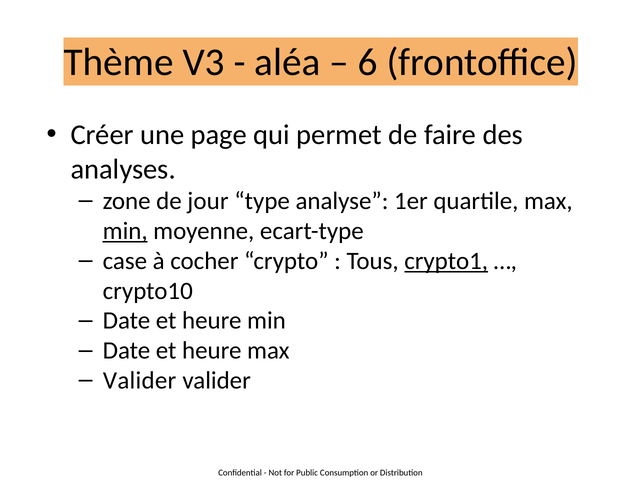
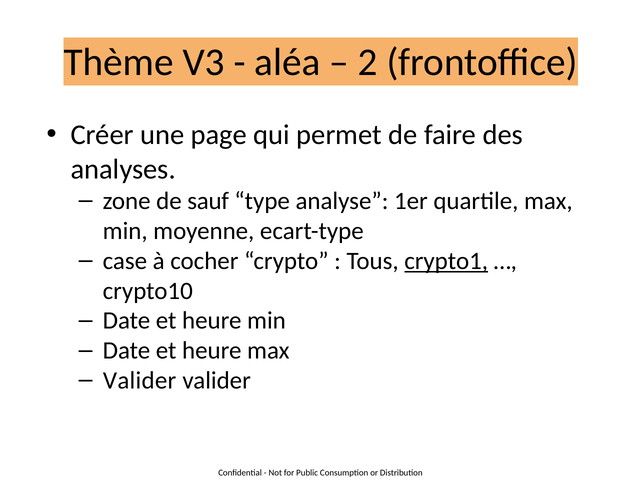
6: 6 -> 2
jour: jour -> sauf
min at (125, 231) underline: present -> none
